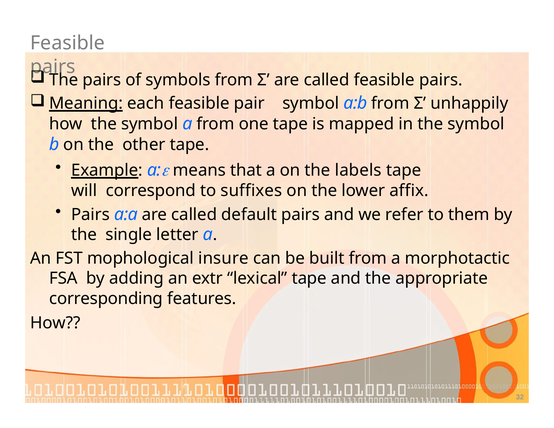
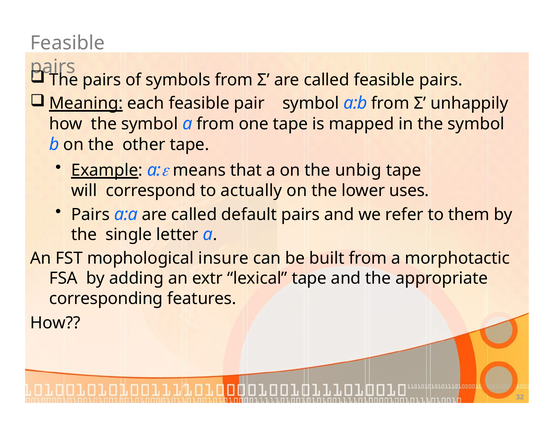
labels: labels -> unbig
suffixes: suffixes -> actually
affix: affix -> uses
